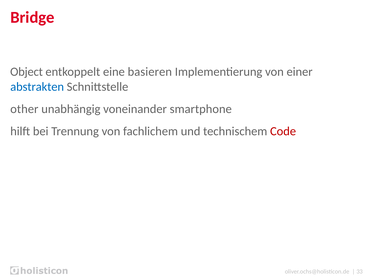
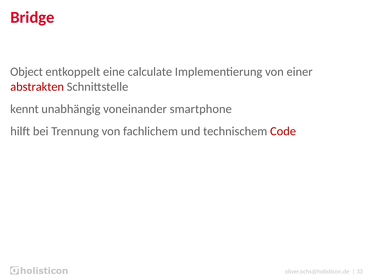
basieren: basieren -> calculate
abstrakten colour: blue -> red
other: other -> kennt
